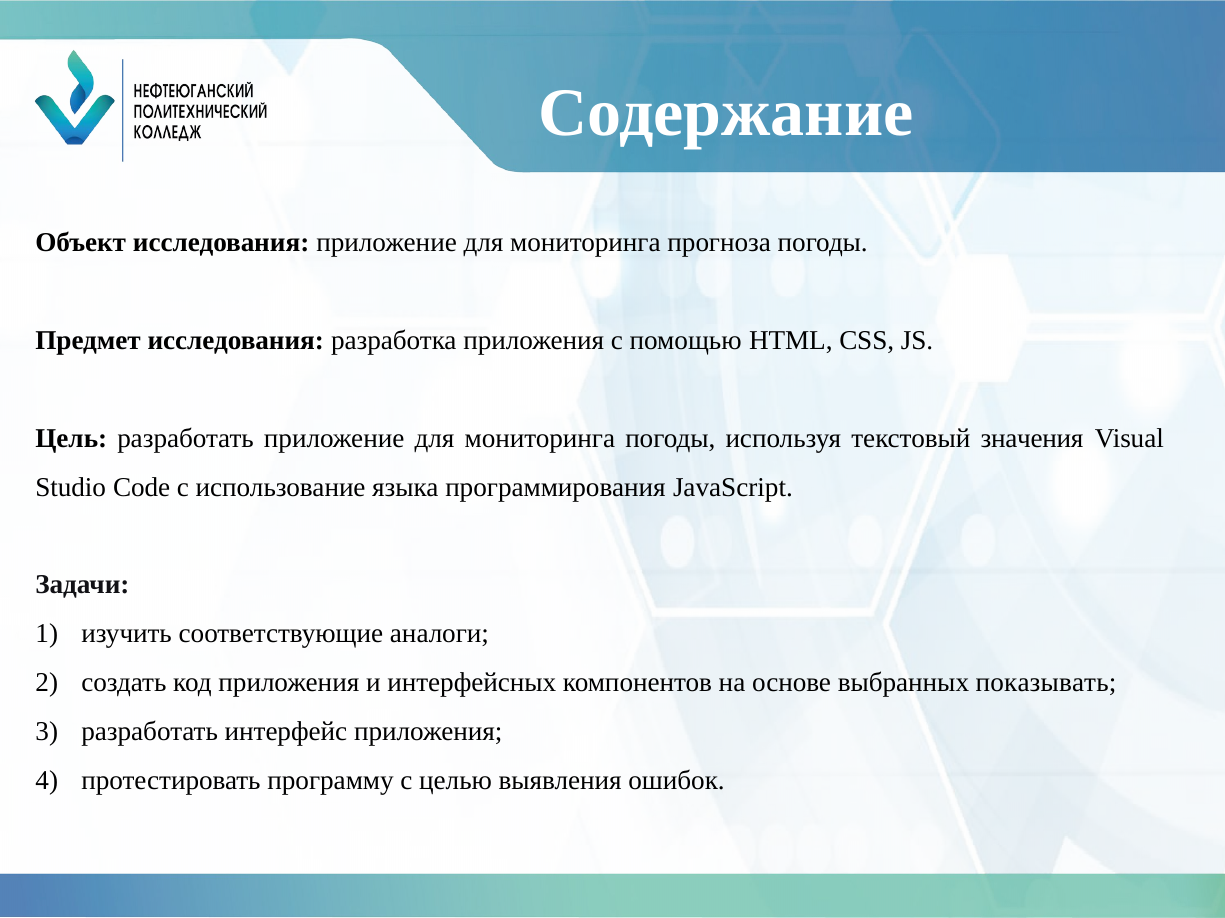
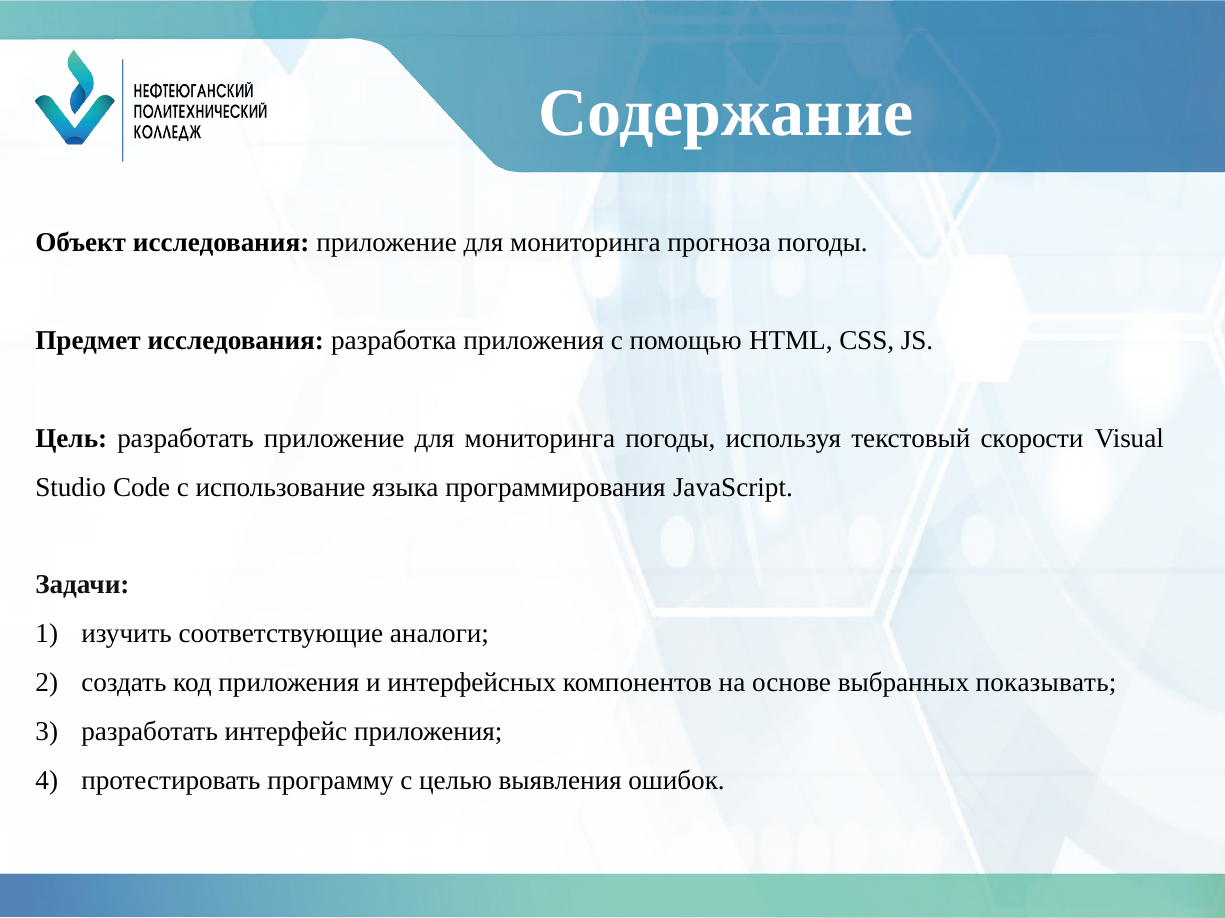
значения: значения -> скорости
